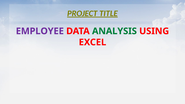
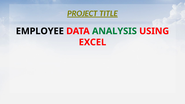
EMPLOYEE colour: purple -> black
